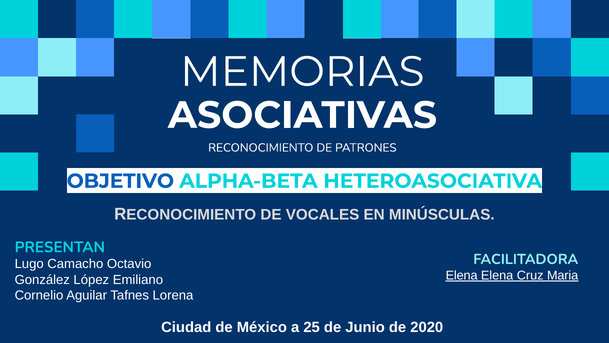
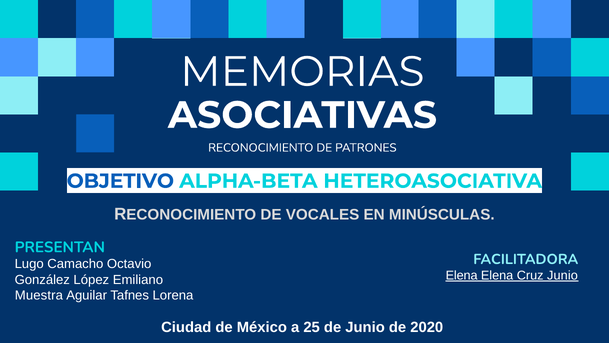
Cruz Maria: Maria -> Junio
Cornelio: Cornelio -> Muestra
